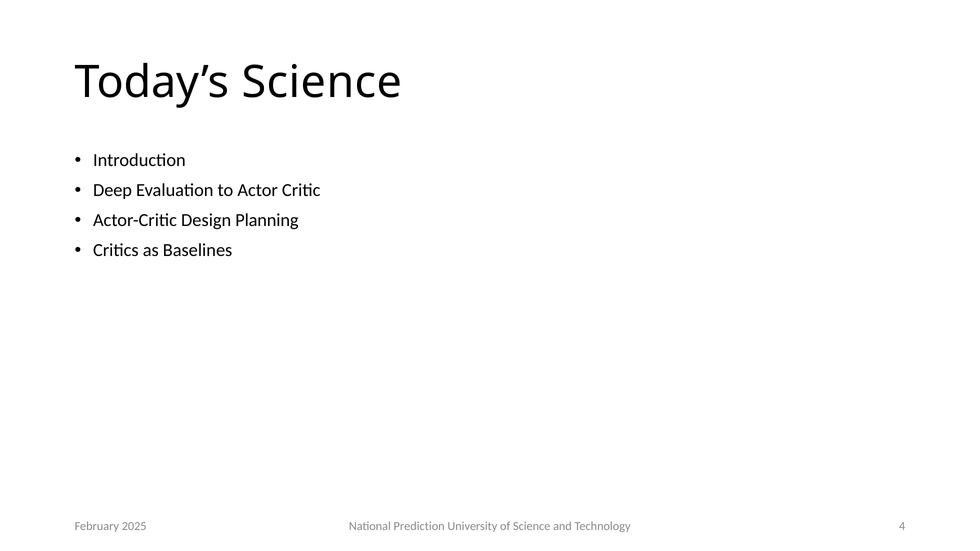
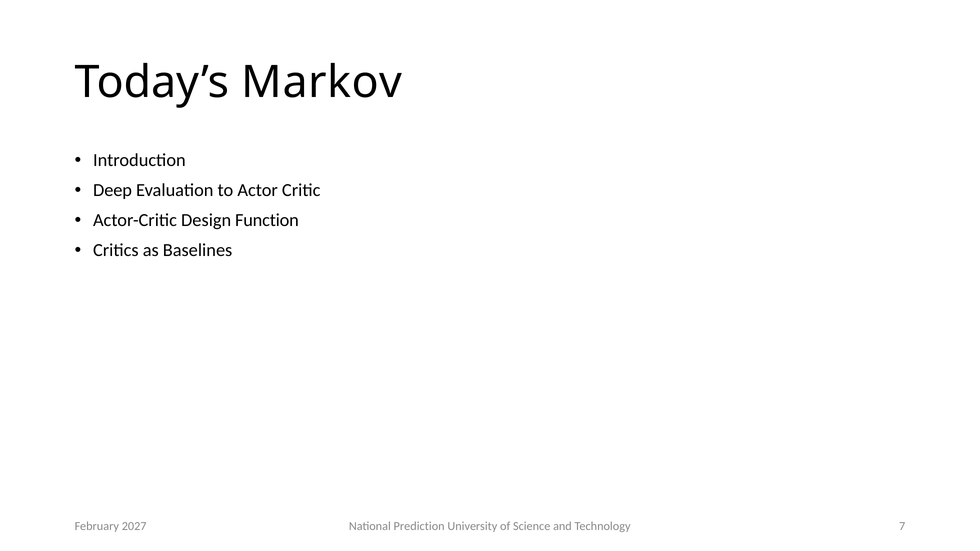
Today’s Science: Science -> Markov
Planning: Planning -> Function
4: 4 -> 7
2025: 2025 -> 2027
